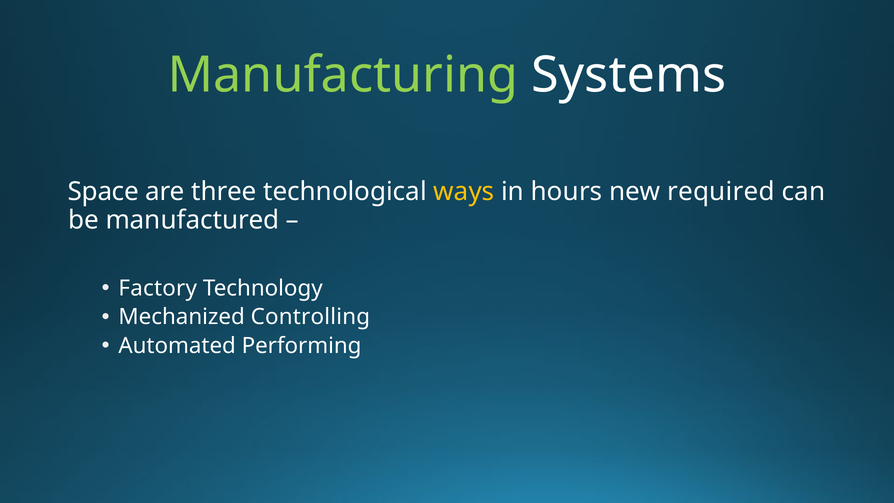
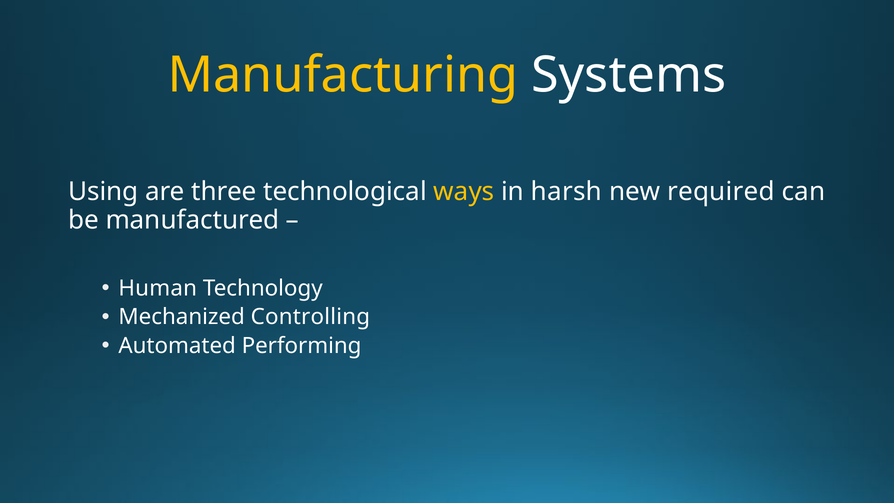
Manufacturing colour: light green -> yellow
Space: Space -> Using
hours: hours -> harsh
Factory: Factory -> Human
